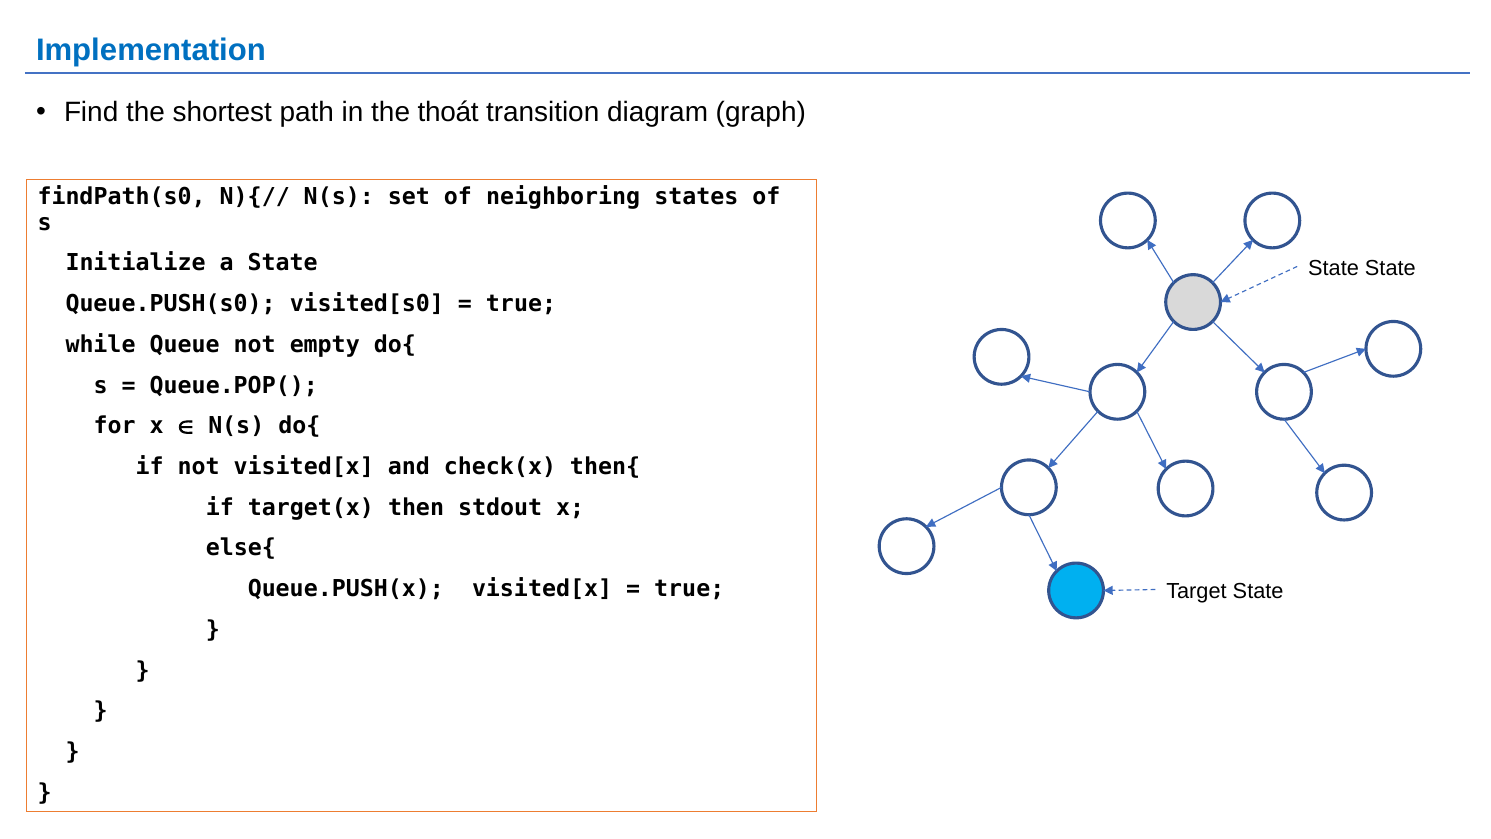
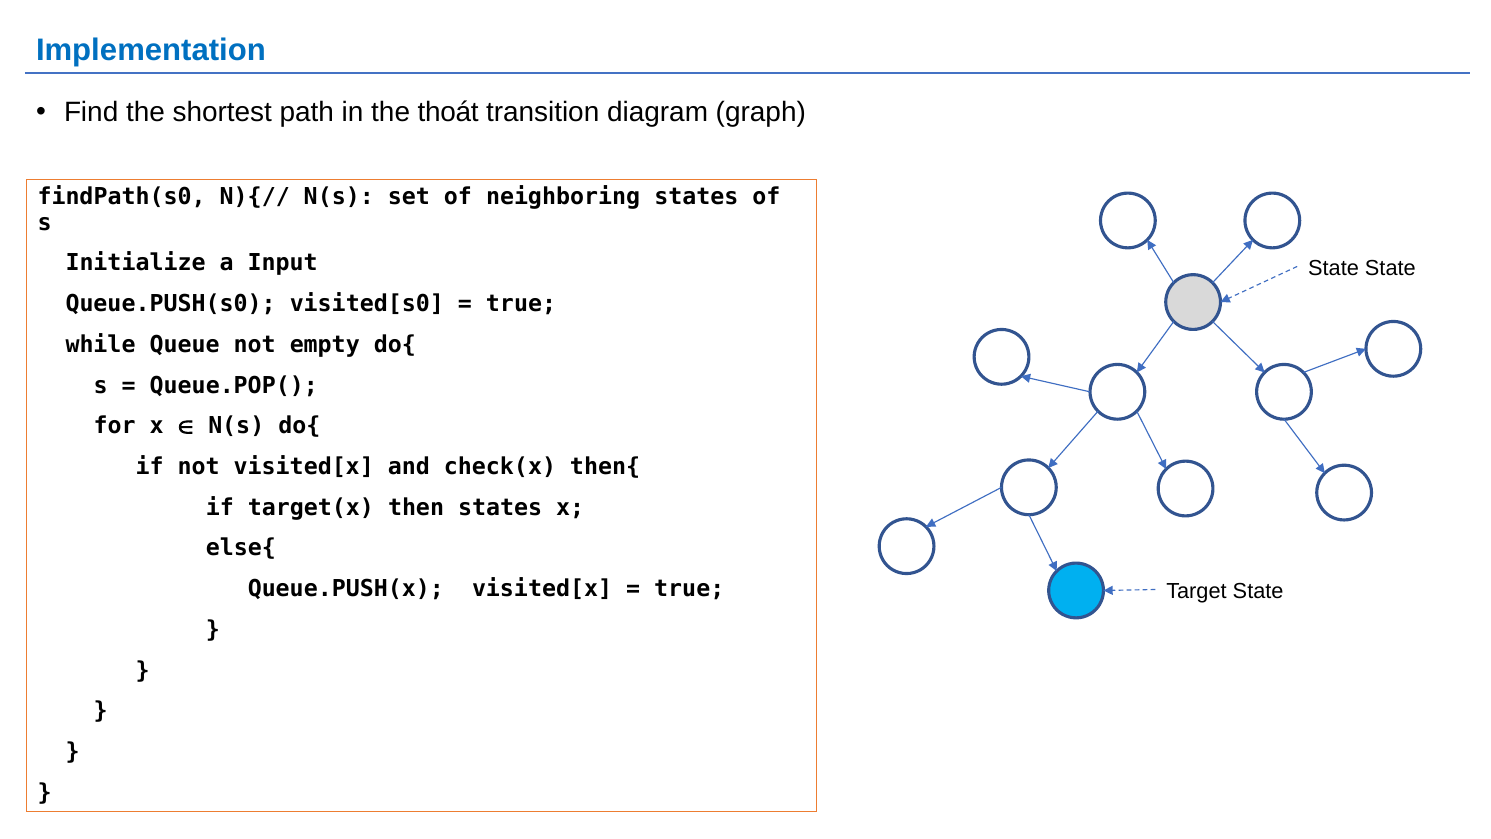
a State: State -> Input
then stdout: stdout -> states
